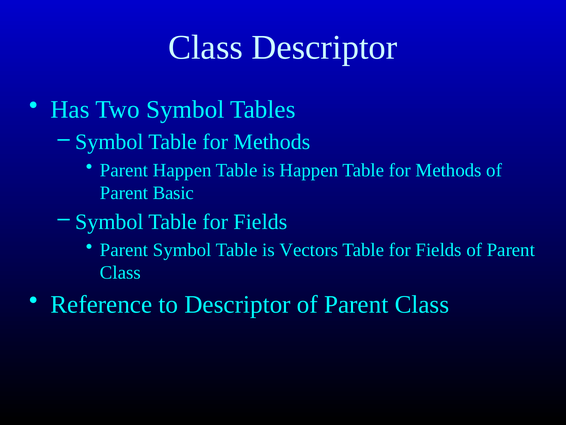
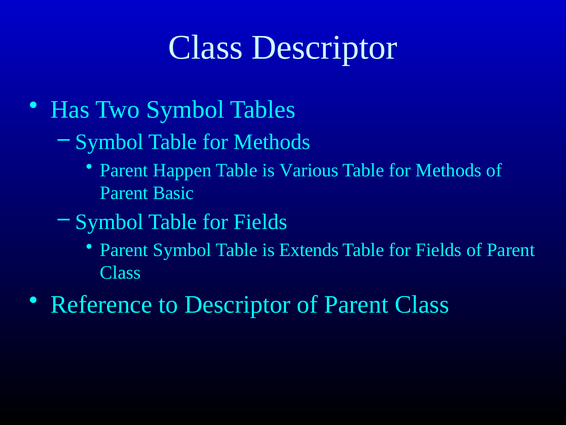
is Happen: Happen -> Various
Vectors: Vectors -> Extends
